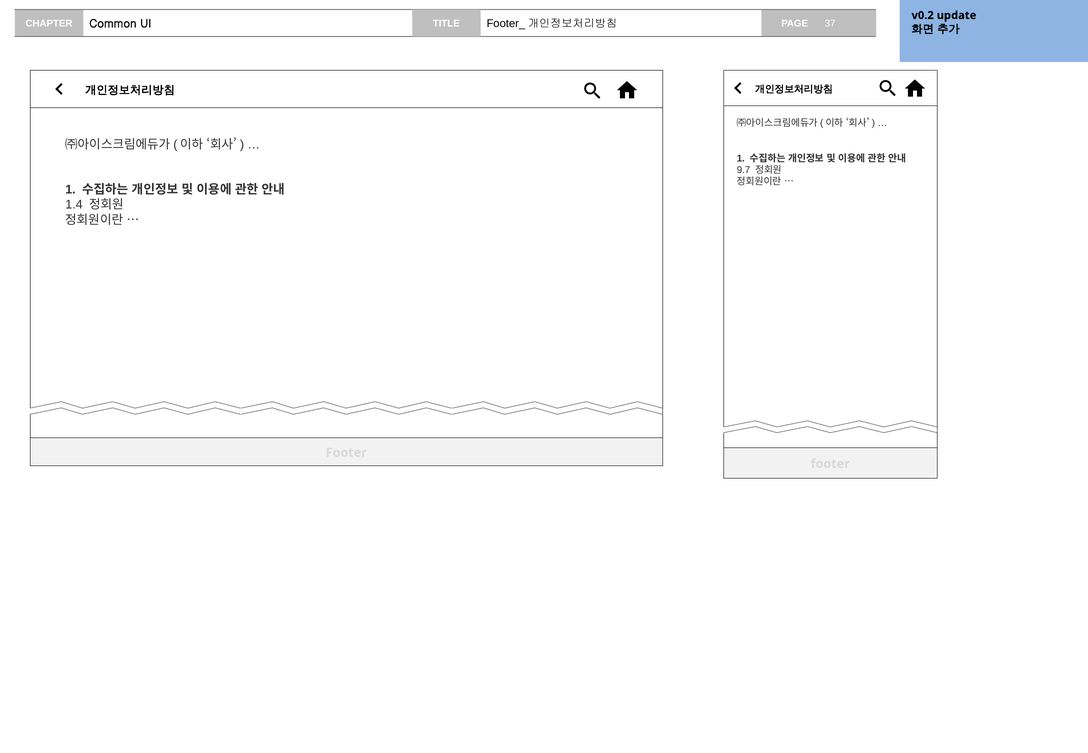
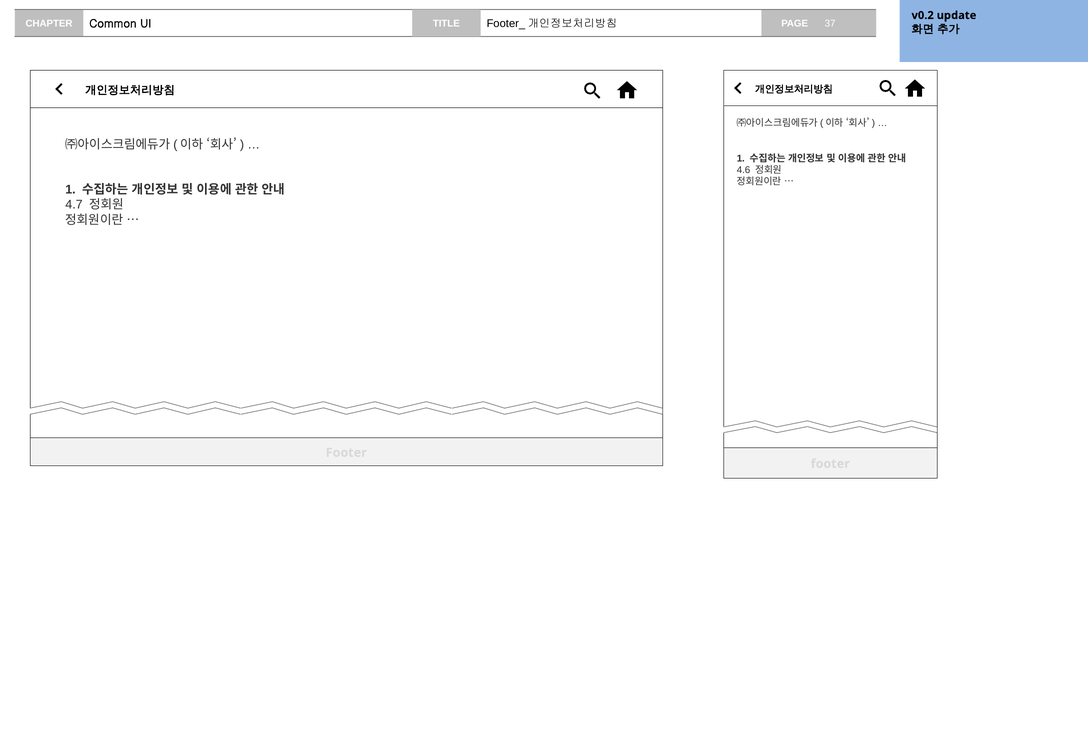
9.7: 9.7 -> 4.6
1.4: 1.4 -> 4.7
